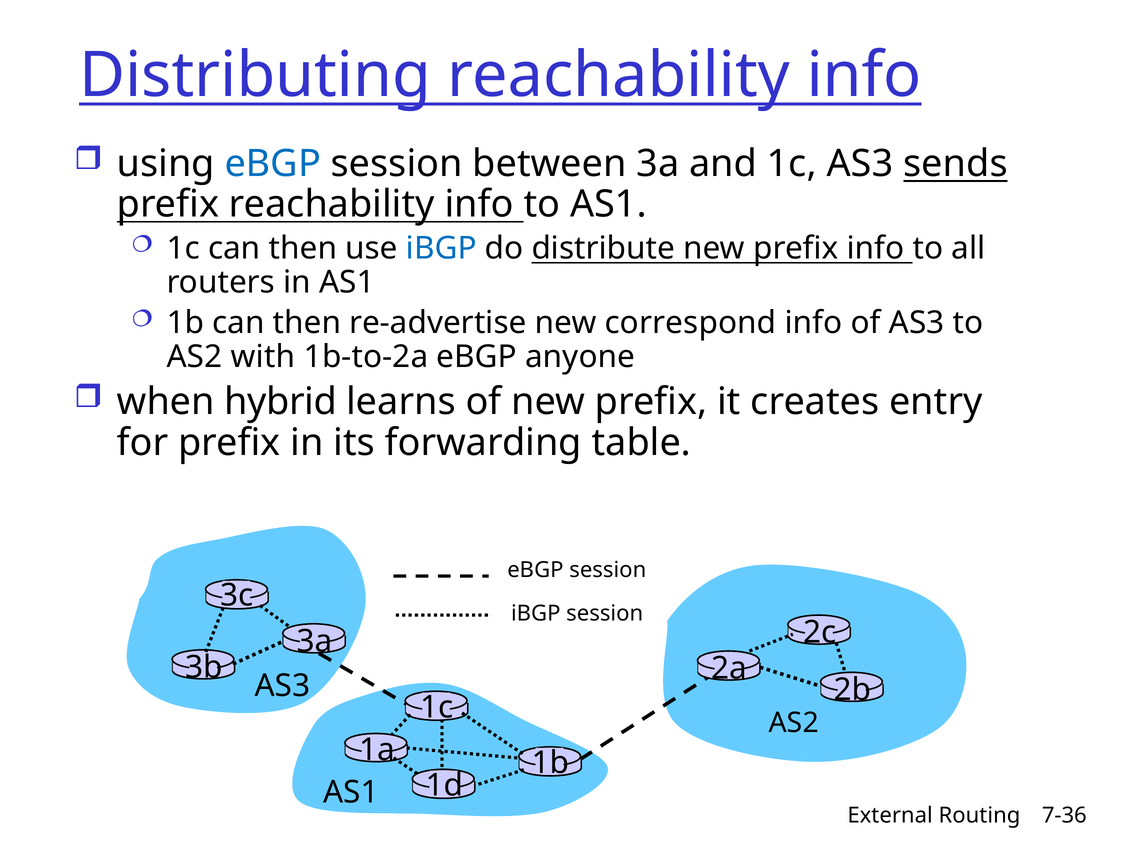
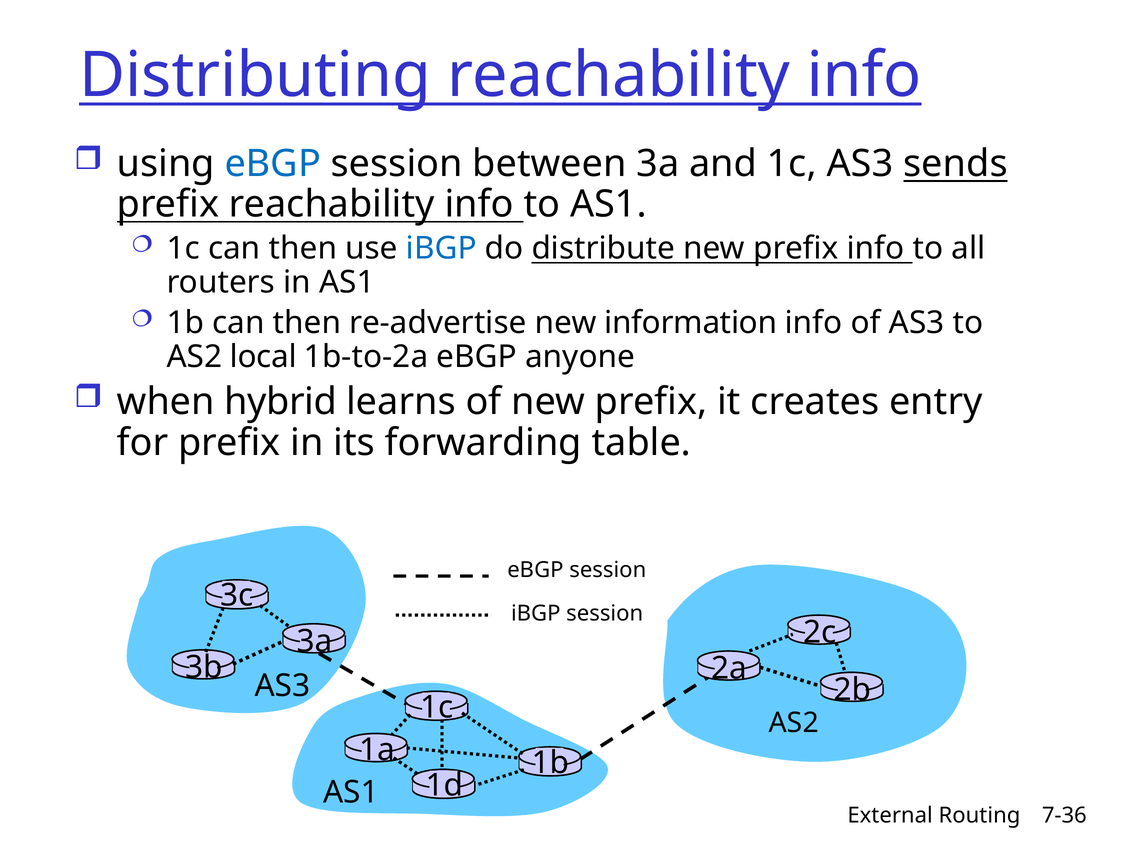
correspond: correspond -> information
with: with -> local
